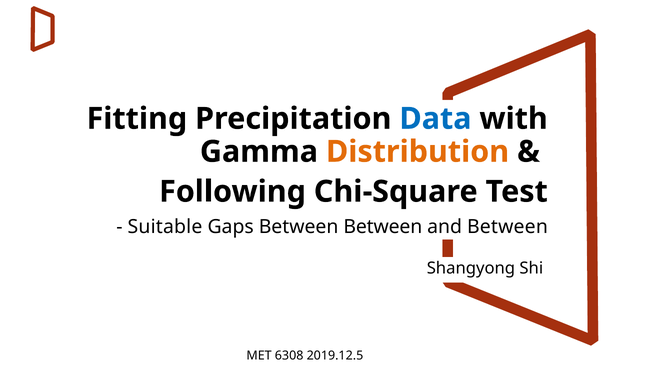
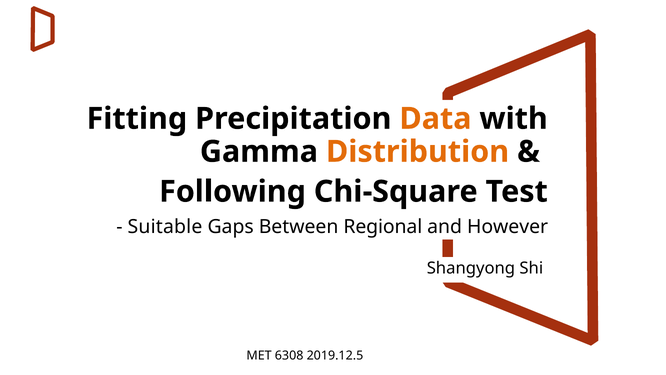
Data colour: blue -> orange
Between Between: Between -> Regional
and Between: Between -> However
